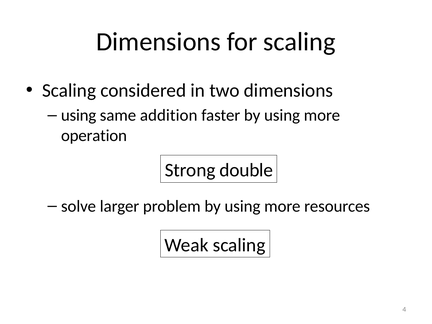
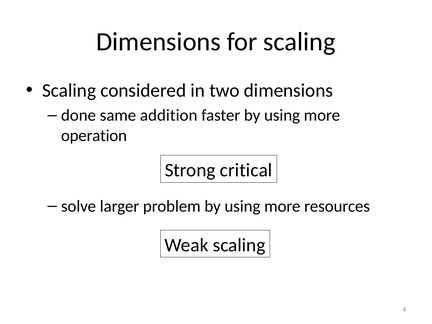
using at (79, 115): using -> done
double: double -> critical
